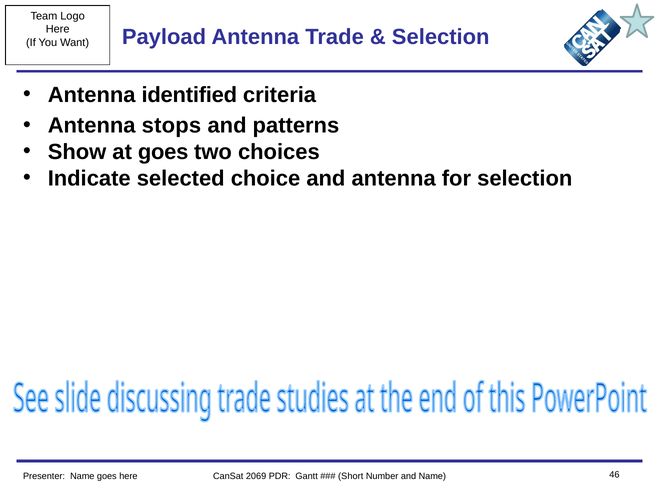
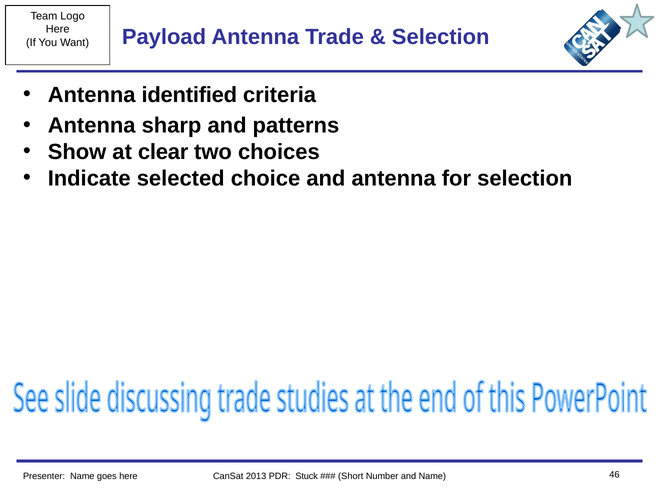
stops: stops -> sharp
at goes: goes -> clear
2069: 2069 -> 2013
Gantt: Gantt -> Stuck
